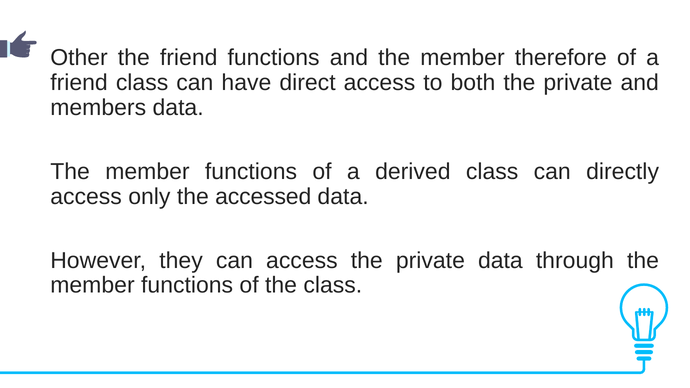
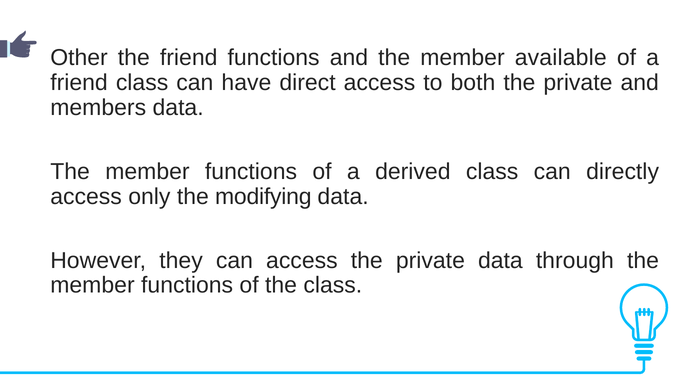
therefore: therefore -> available
accessed: accessed -> modifying
